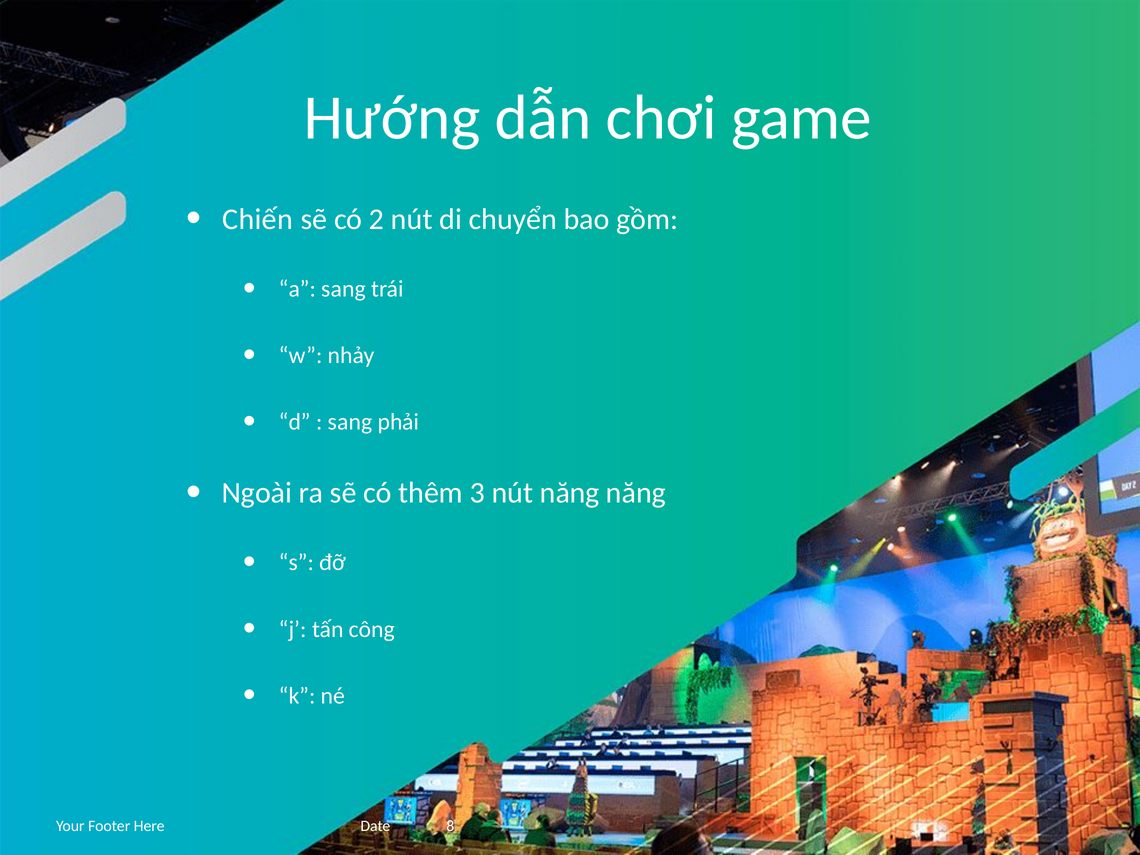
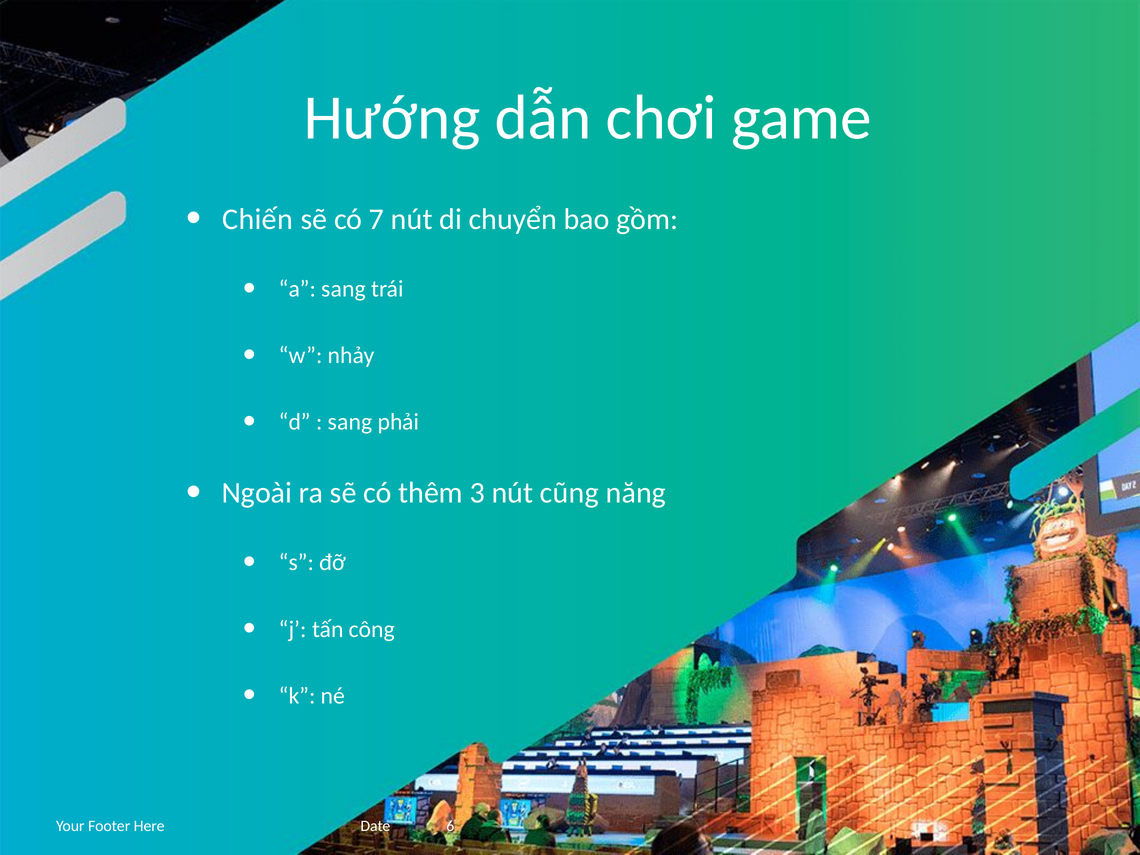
2: 2 -> 7
nút năng: năng -> cũng
8: 8 -> 6
